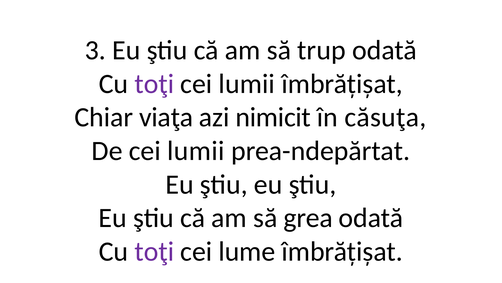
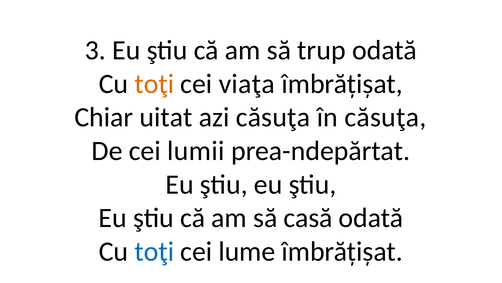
toţi at (154, 84) colour: purple -> orange
lumii at (247, 84): lumii -> viaţa
viaţa: viaţa -> uitat
azi nimicit: nimicit -> căsuţa
grea: grea -> casă
toţi at (154, 251) colour: purple -> blue
